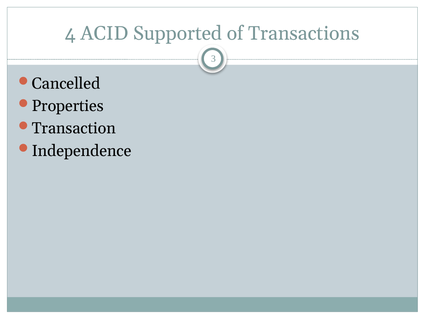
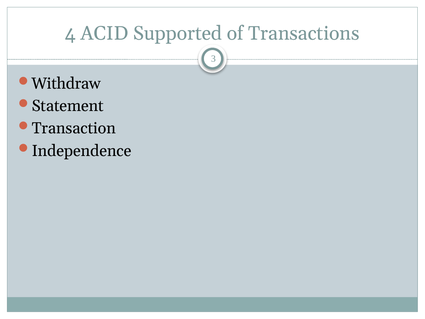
Cancelled: Cancelled -> Withdraw
Properties: Properties -> Statement
